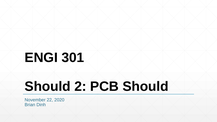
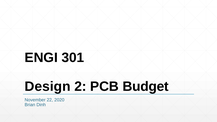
Should at (48, 86): Should -> Design
PCB Should: Should -> Budget
